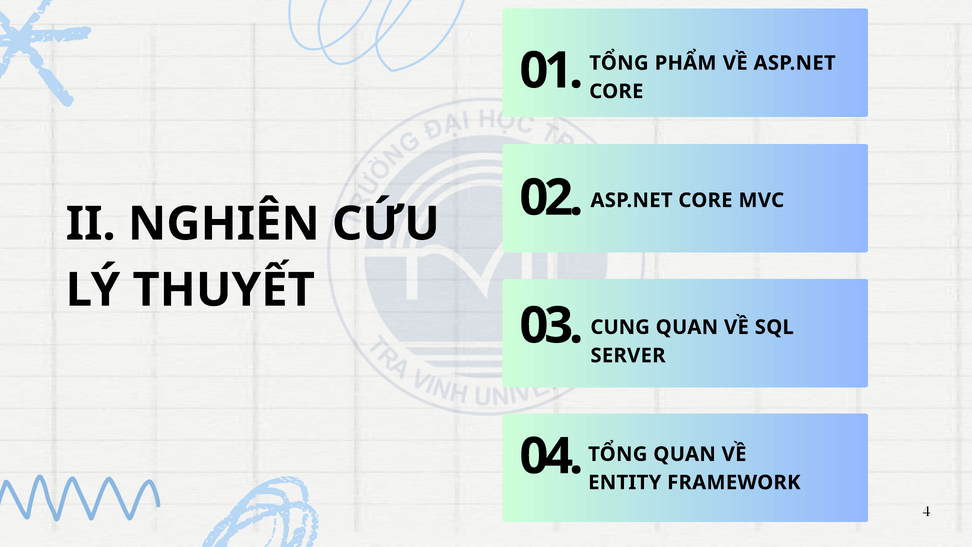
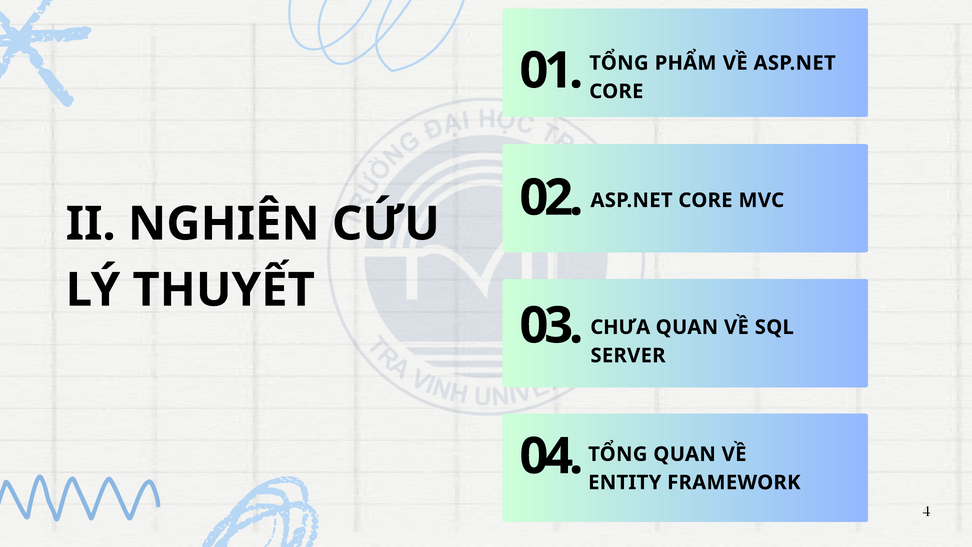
CUNG: CUNG -> CHƯA
